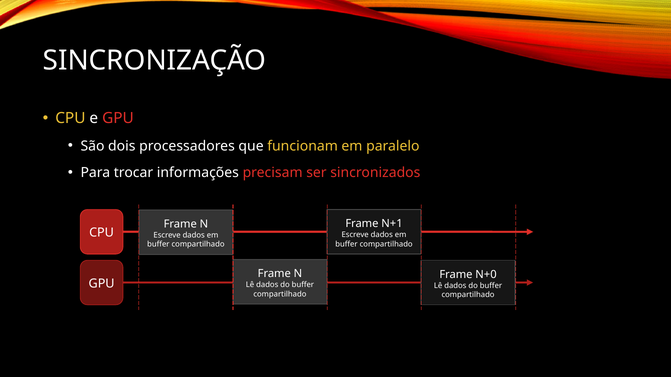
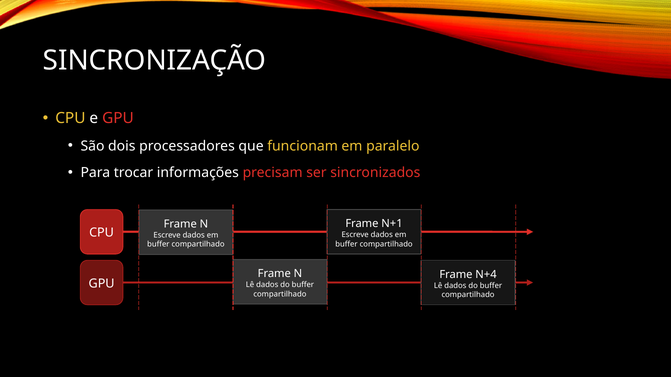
N+0: N+0 -> N+4
